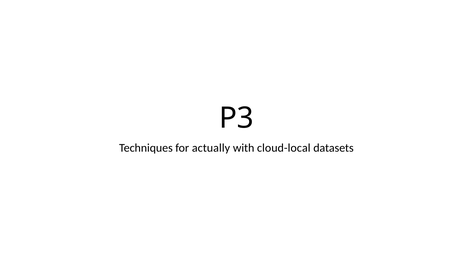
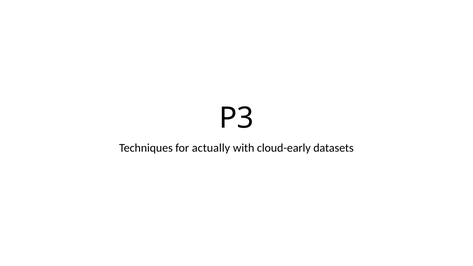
cloud-local: cloud-local -> cloud-early
